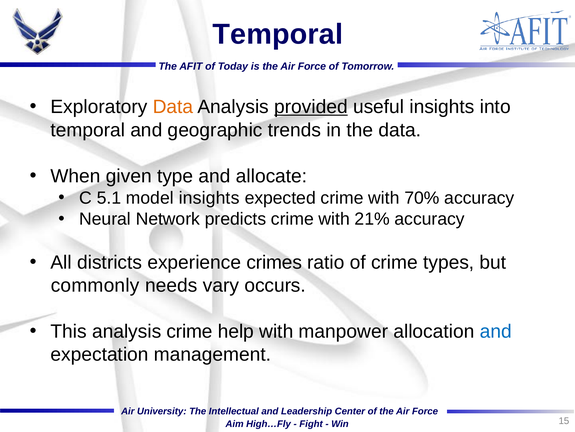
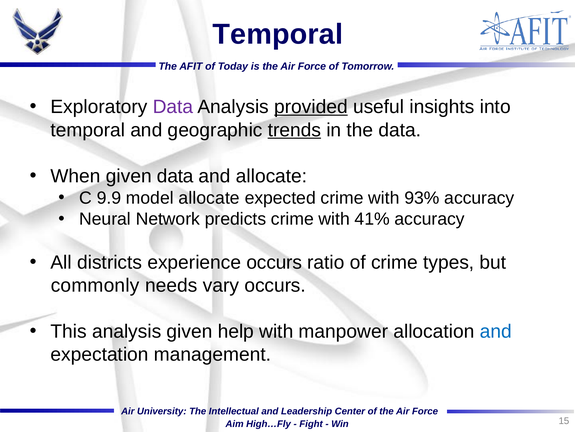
Data at (173, 107) colour: orange -> purple
trends underline: none -> present
given type: type -> data
5.1: 5.1 -> 9.9
model insights: insights -> allocate
70%: 70% -> 93%
21%: 21% -> 41%
experience crimes: crimes -> occurs
analysis crime: crime -> given
